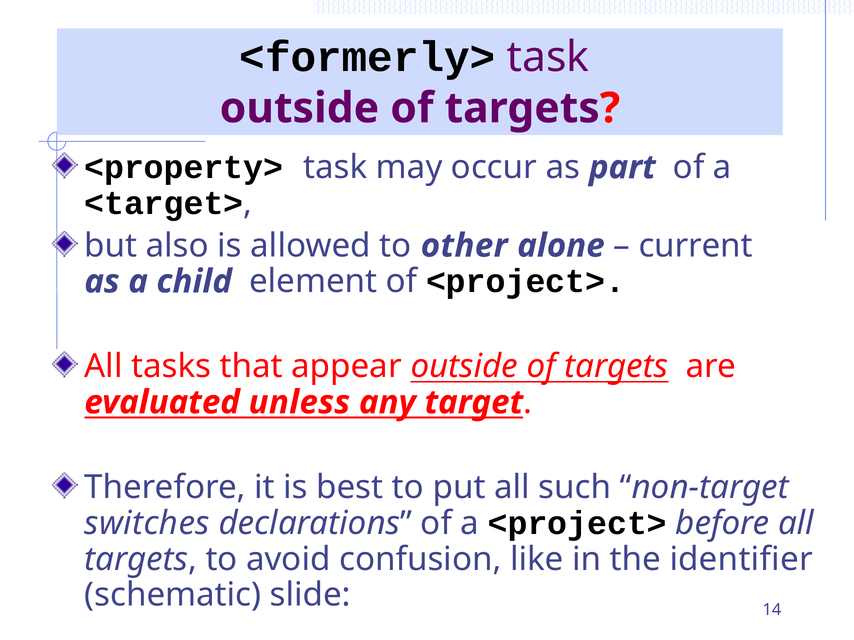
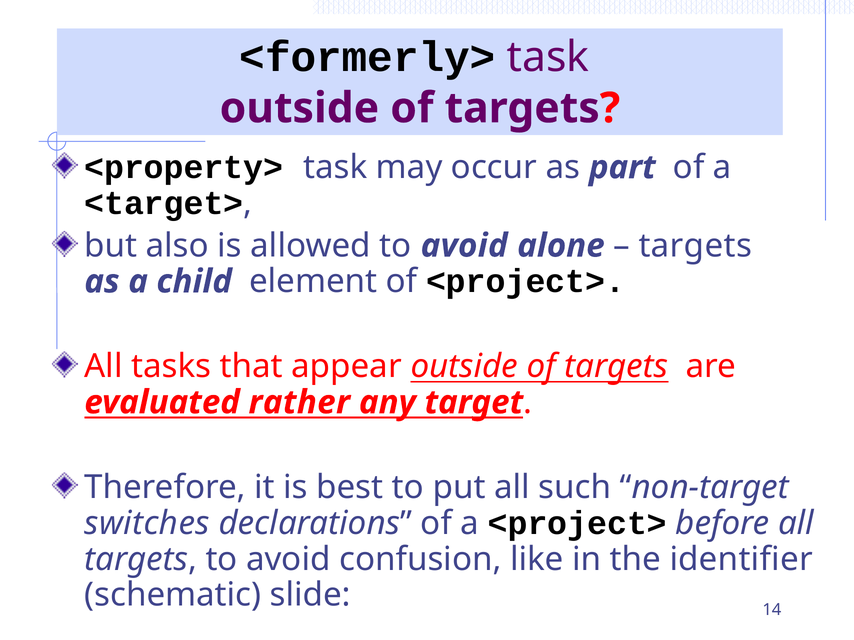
allowed to other: other -> avoid
current at (696, 246): current -> targets
unless: unless -> rather
